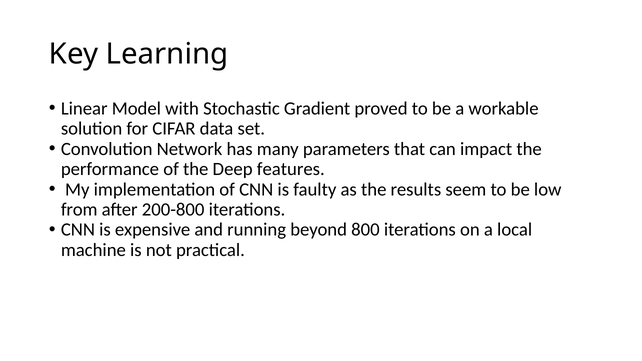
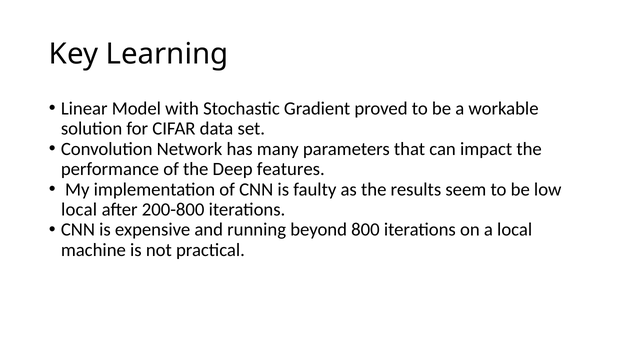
from at (79, 210): from -> local
